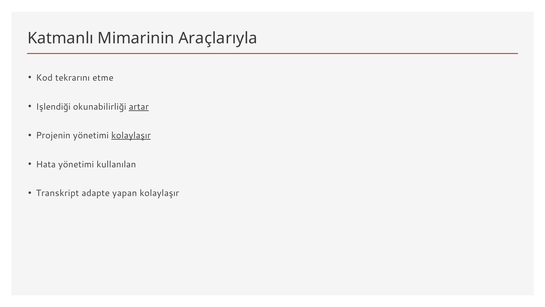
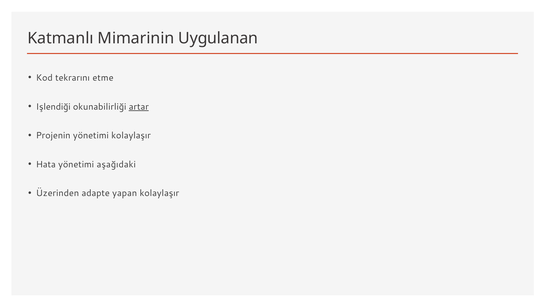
Araçlarıyla: Araçlarıyla -> Uygulanan
kolaylaşır at (131, 135) underline: present -> none
kullanılan: kullanılan -> aşağıdaki
Transkript: Transkript -> Üzerinden
